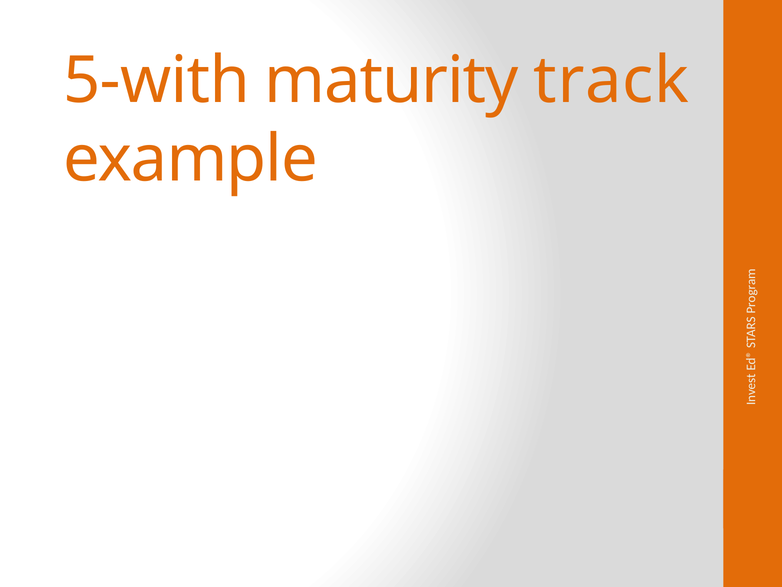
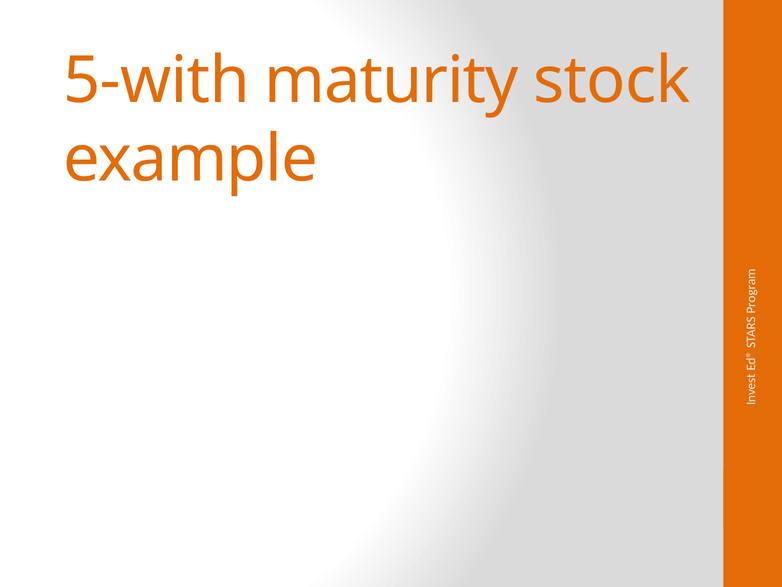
track: track -> stock
